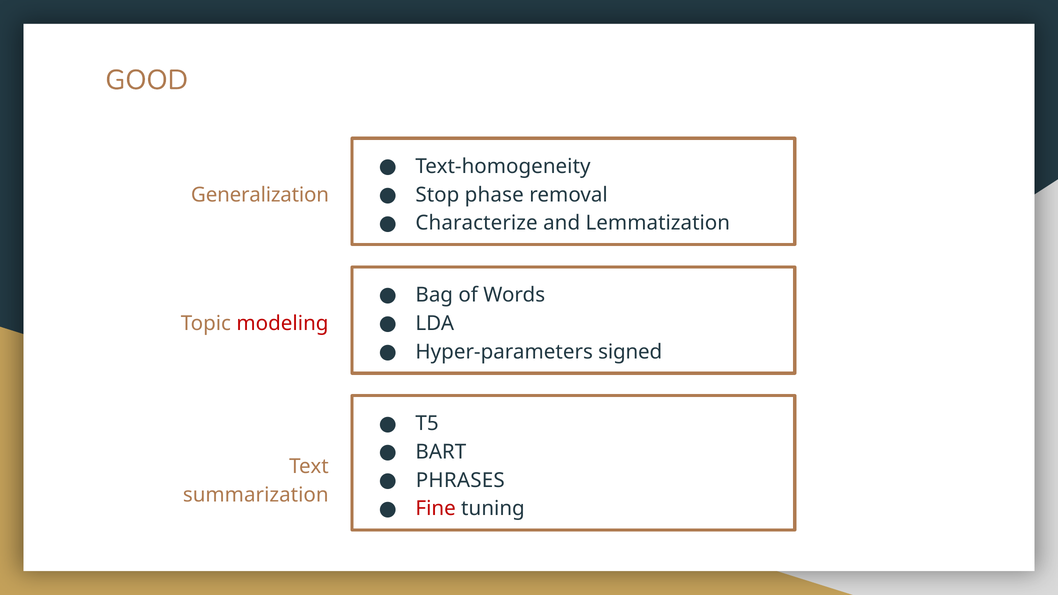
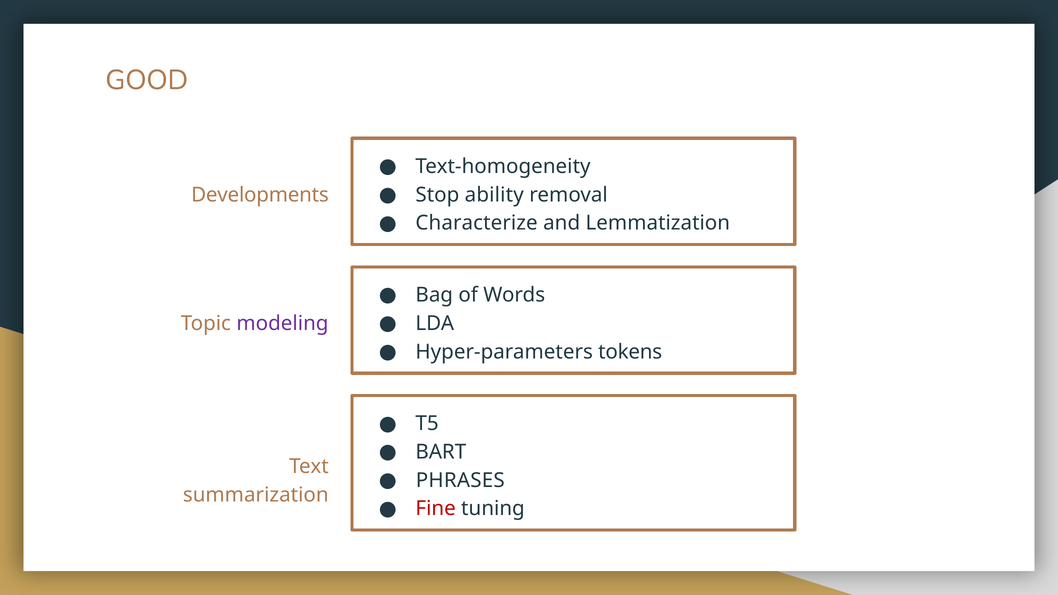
phase: phase -> ability
Generalization: Generalization -> Developments
modeling colour: red -> purple
signed: signed -> tokens
